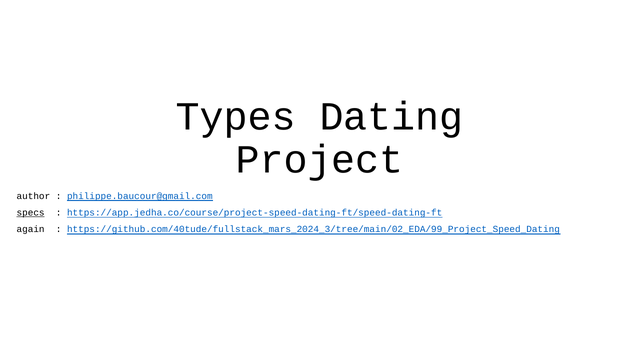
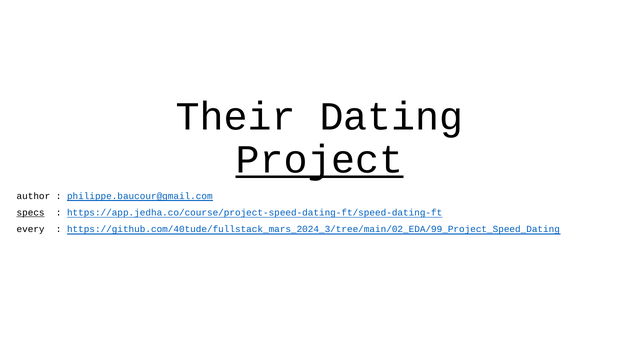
Types: Types -> Their
Project underline: none -> present
again: again -> every
